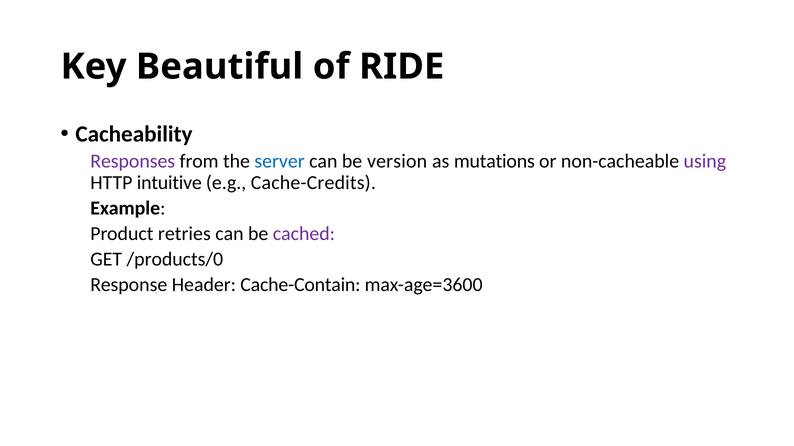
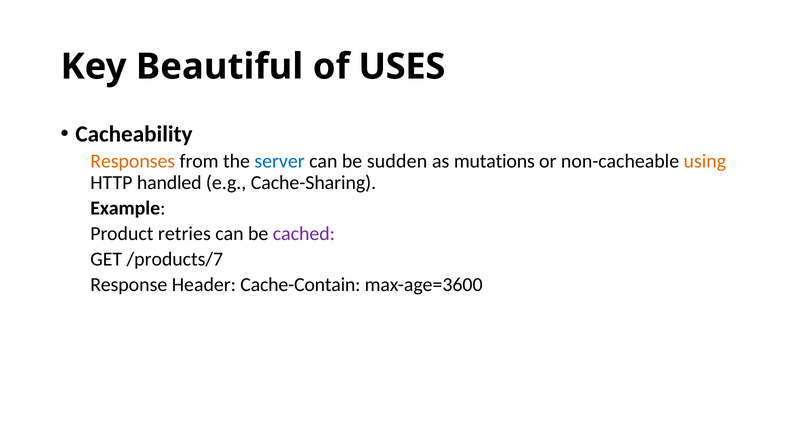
RIDE: RIDE -> USES
Responses colour: purple -> orange
version: version -> sudden
using colour: purple -> orange
intuitive: intuitive -> handled
Cache-Credits: Cache-Credits -> Cache-Sharing
/products/0: /products/0 -> /products/7
